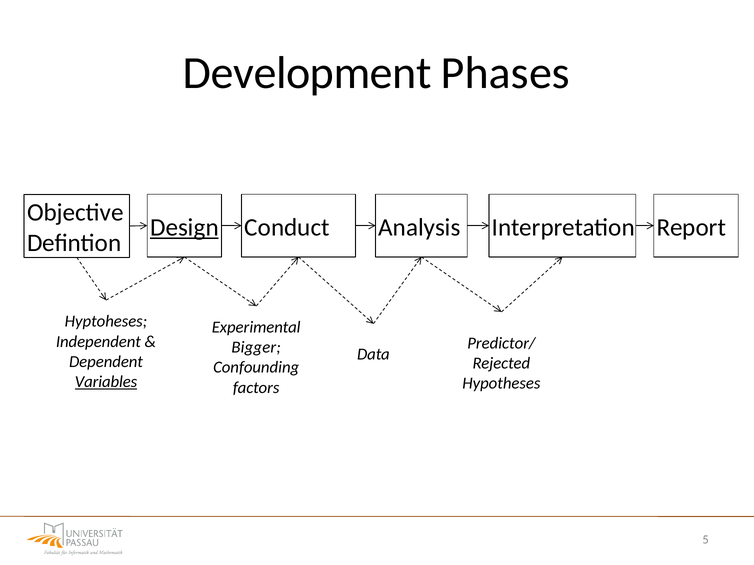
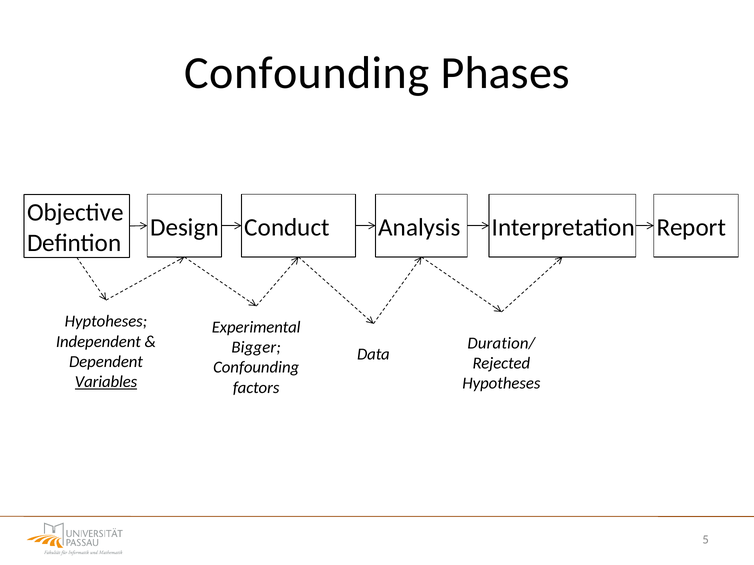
Development at (307, 73): Development -> Confounding
Design underline: present -> none
Predictor/: Predictor/ -> Duration/
